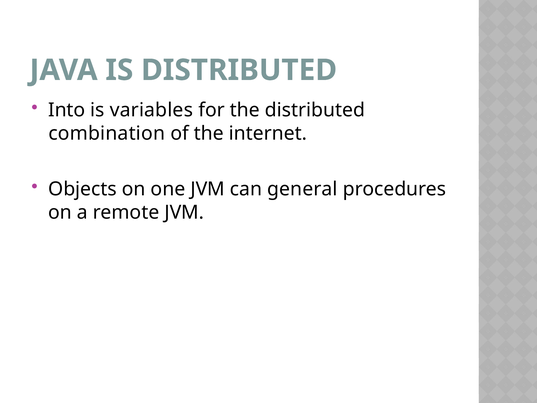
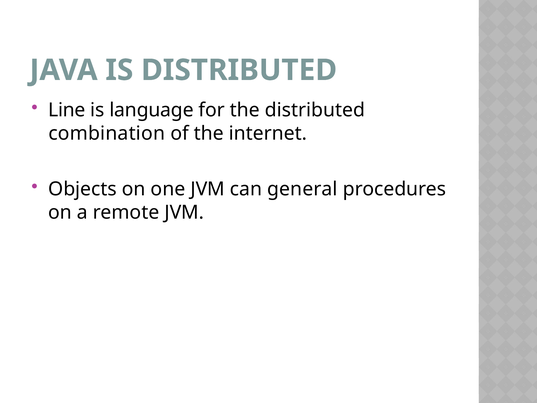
Into: Into -> Line
variables: variables -> language
